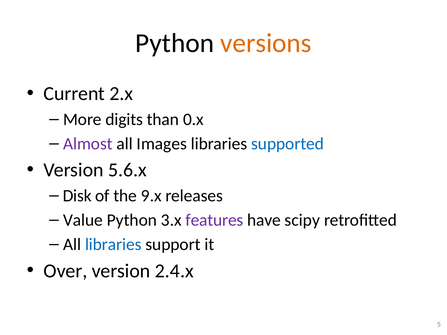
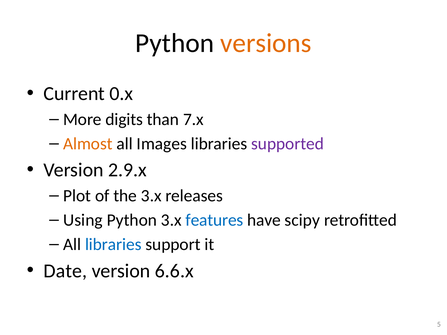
2.x: 2.x -> 0.x
0.x: 0.x -> 7.x
Almost colour: purple -> orange
supported colour: blue -> purple
5.6.x: 5.6.x -> 2.9.x
Disk: Disk -> Plot
the 9.x: 9.x -> 3.x
Value: Value -> Using
features colour: purple -> blue
Over: Over -> Date
2.4.x: 2.4.x -> 6.6.x
